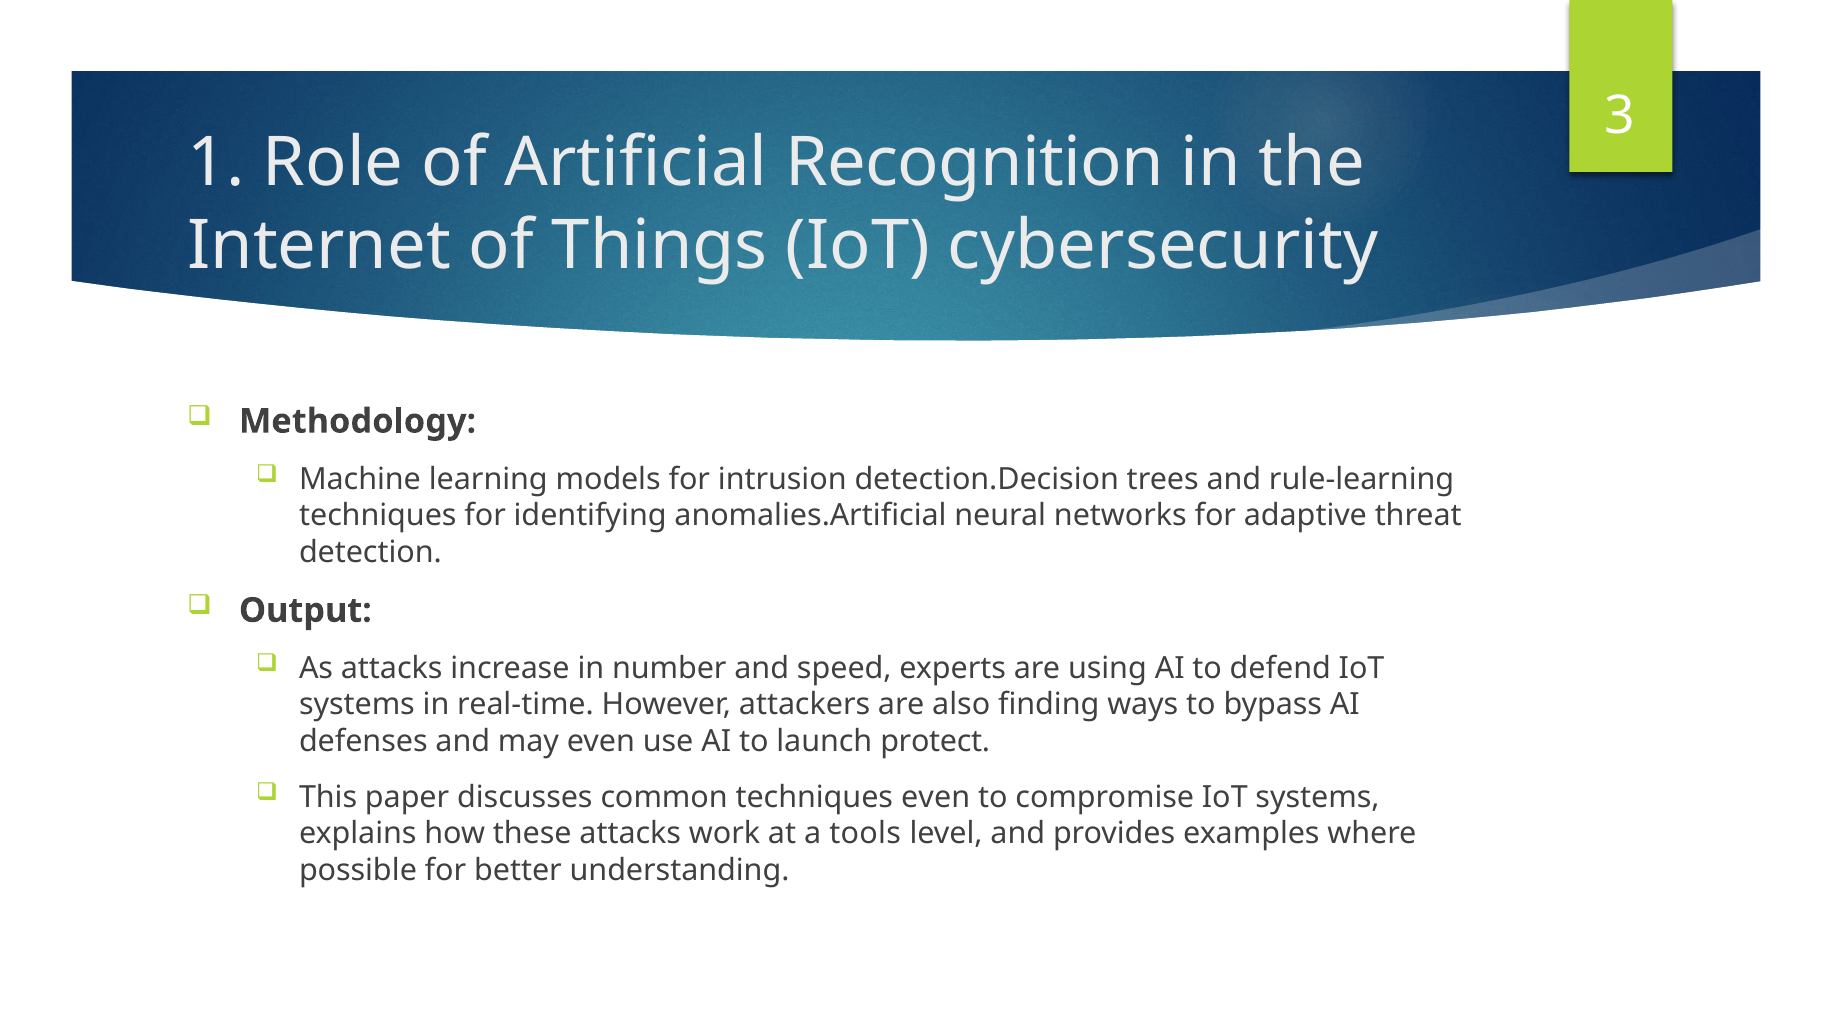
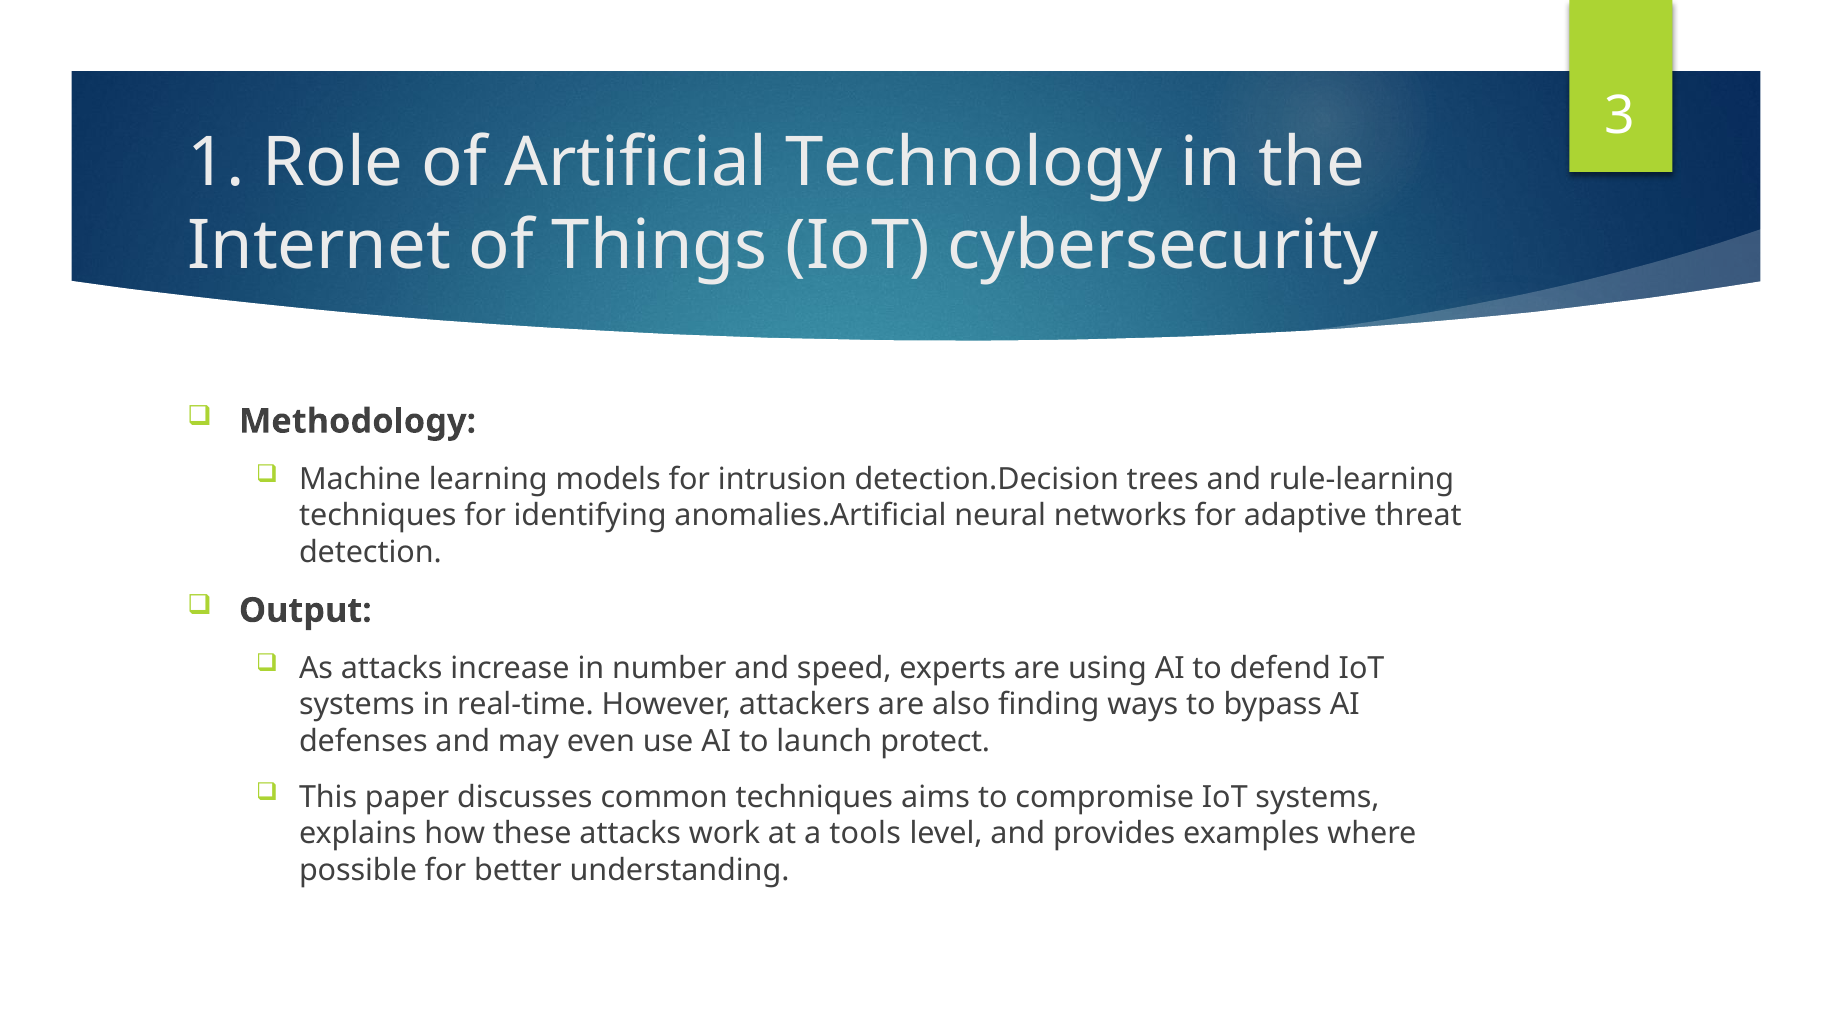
Recognition: Recognition -> Technology
techniques even: even -> aims
